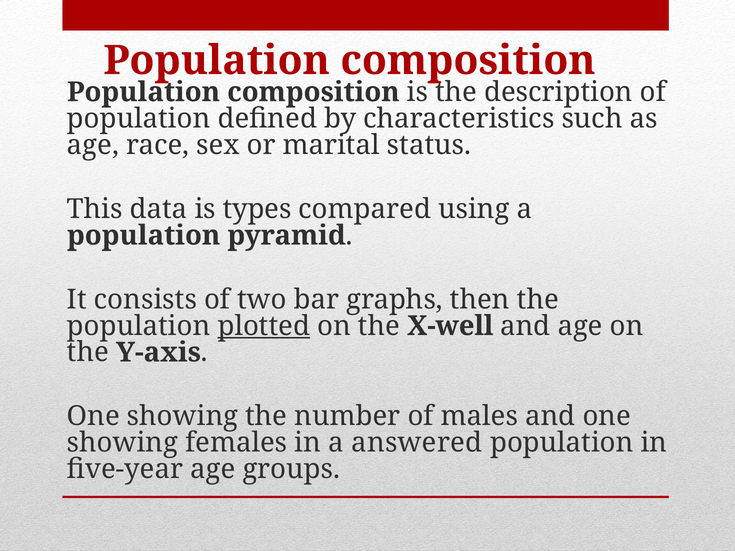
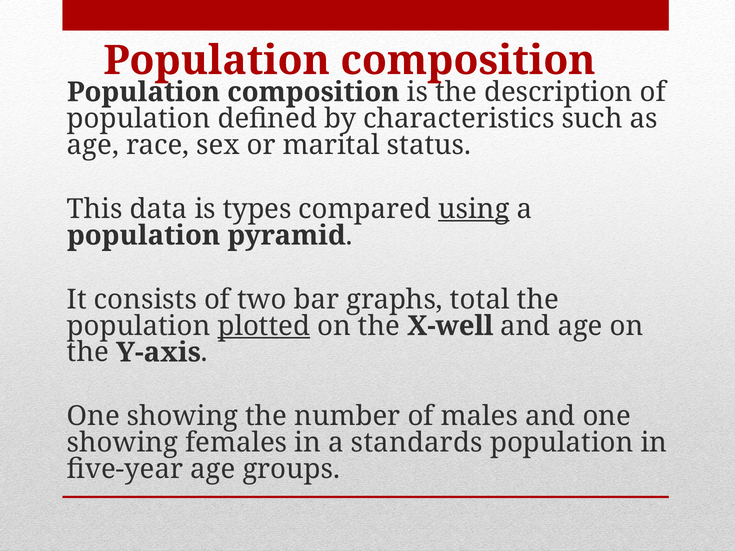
using underline: none -> present
then: then -> total
answered: answered -> standards
